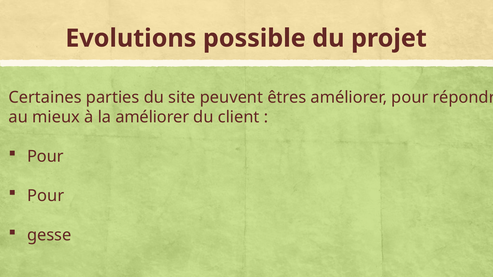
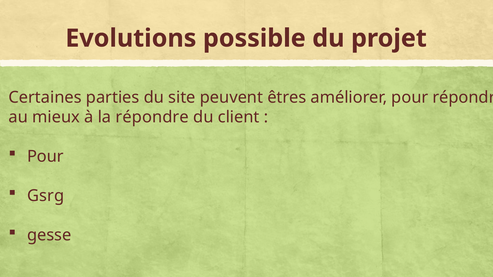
la améliorer: améliorer -> répondre
Pour at (46, 196): Pour -> Gsrg
